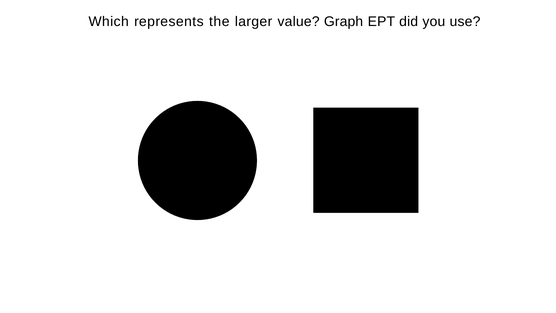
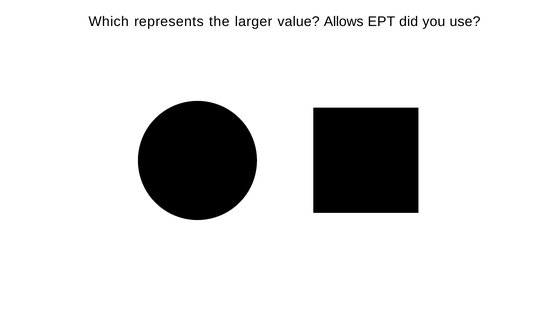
Graph: Graph -> Allows
